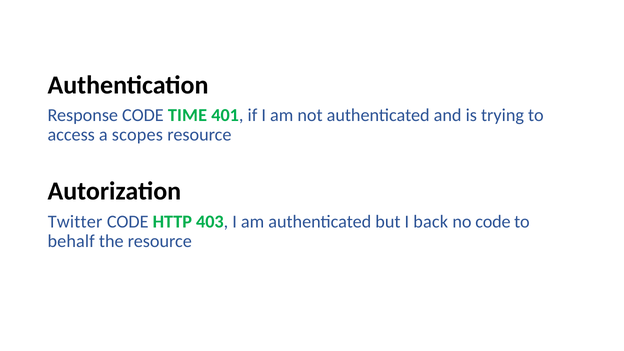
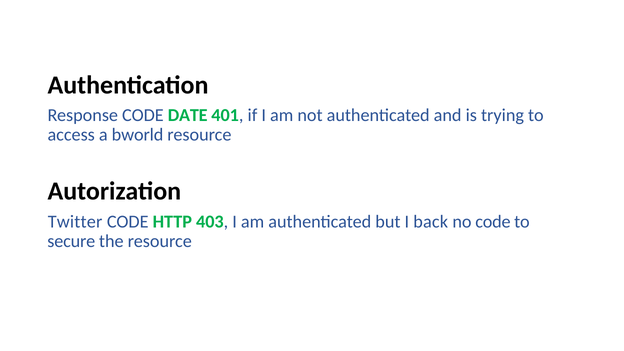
TIME: TIME -> DATE
scopes: scopes -> bworld
behalf: behalf -> secure
